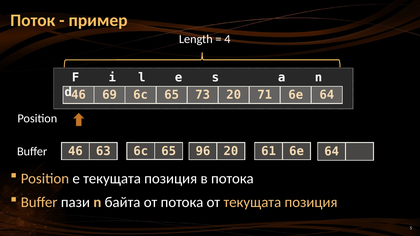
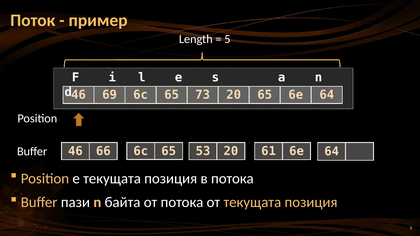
4 at (227, 39): 4 -> 5
20 71: 71 -> 65
63: 63 -> 66
96: 96 -> 53
